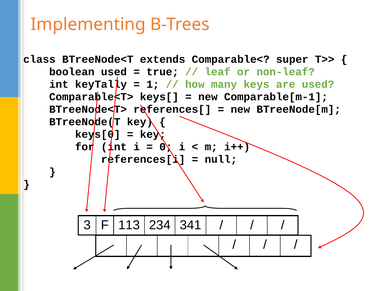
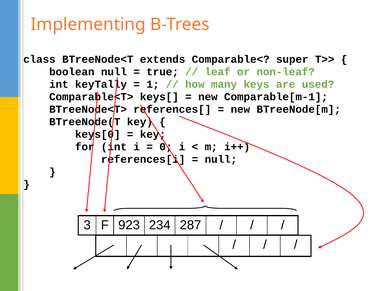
boolean used: used -> null
113: 113 -> 923
341: 341 -> 287
